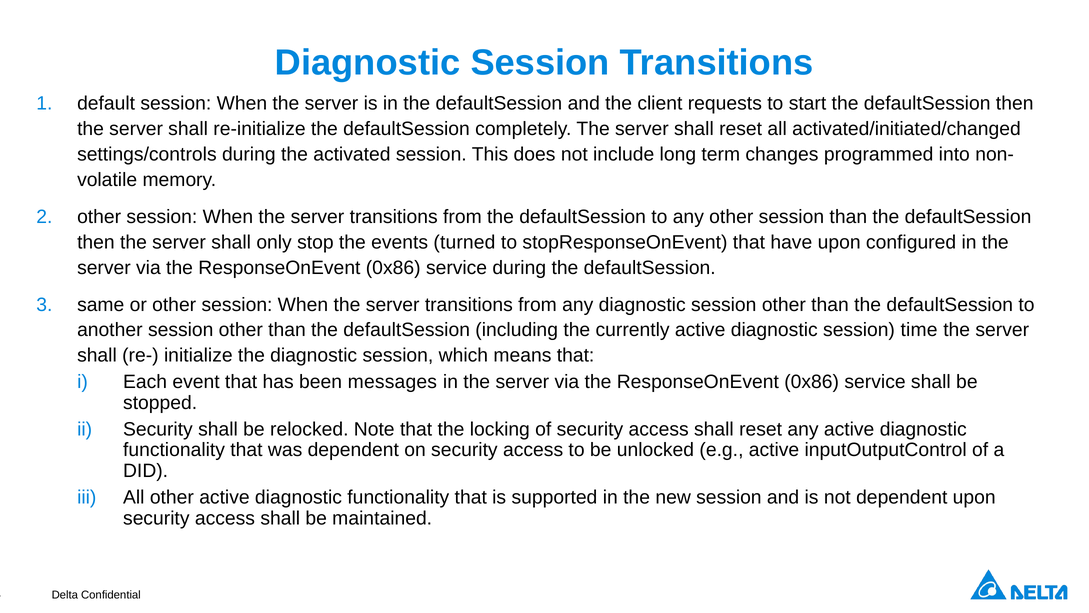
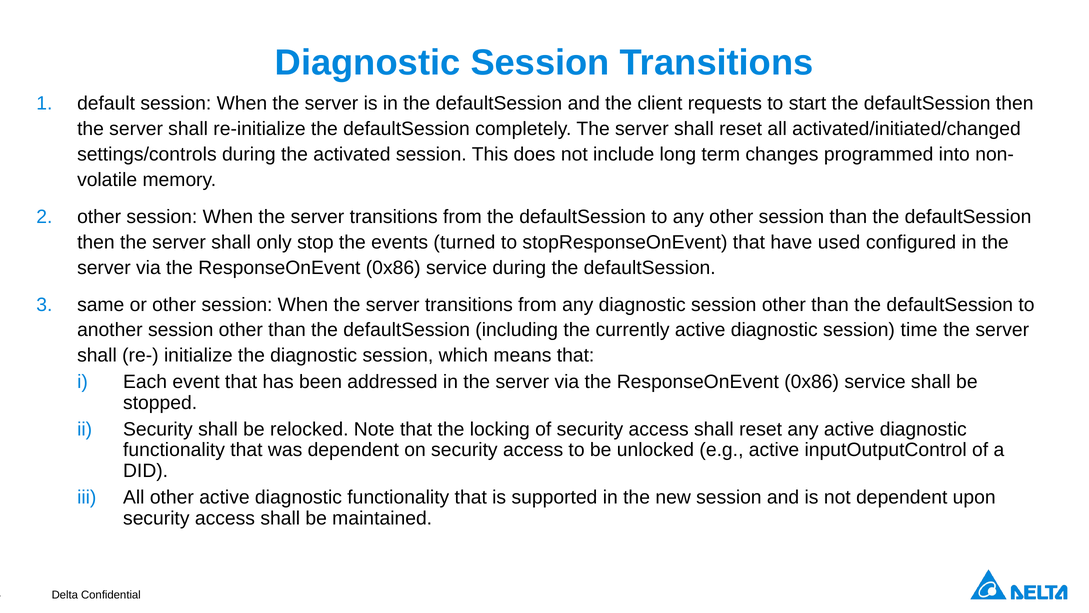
have upon: upon -> used
messages: messages -> addressed
